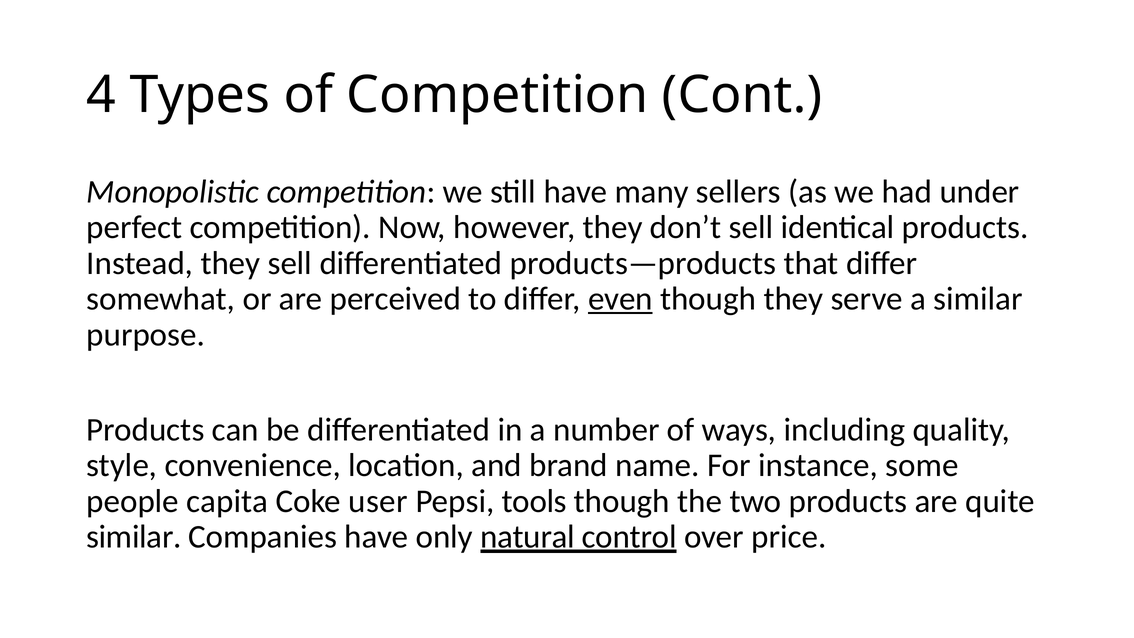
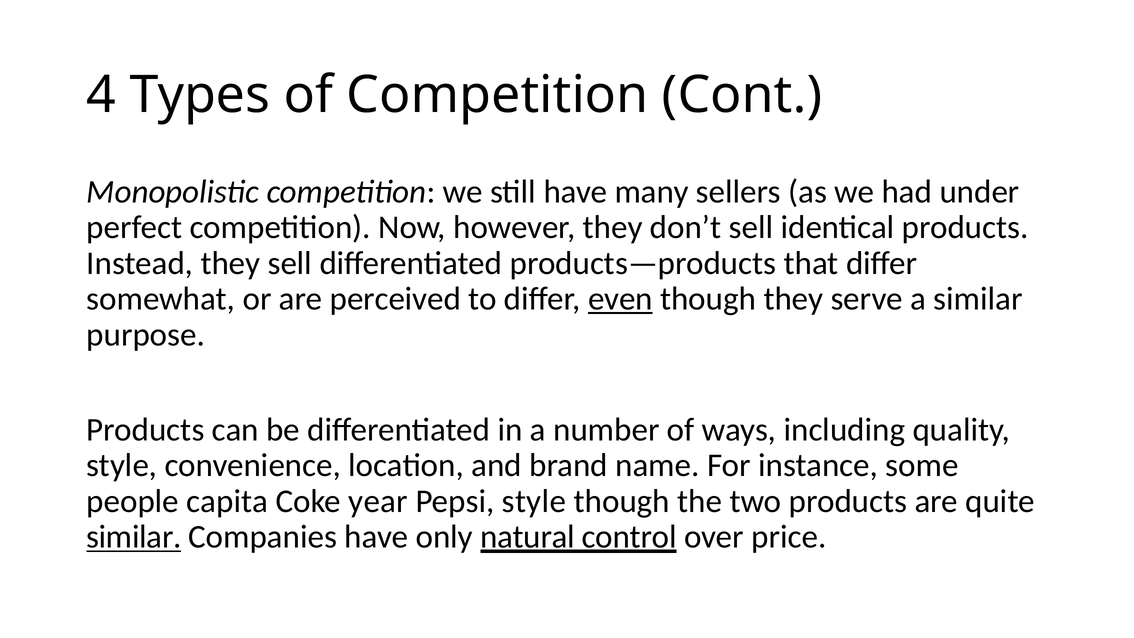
user: user -> year
Pepsi tools: tools -> style
similar at (134, 537) underline: none -> present
